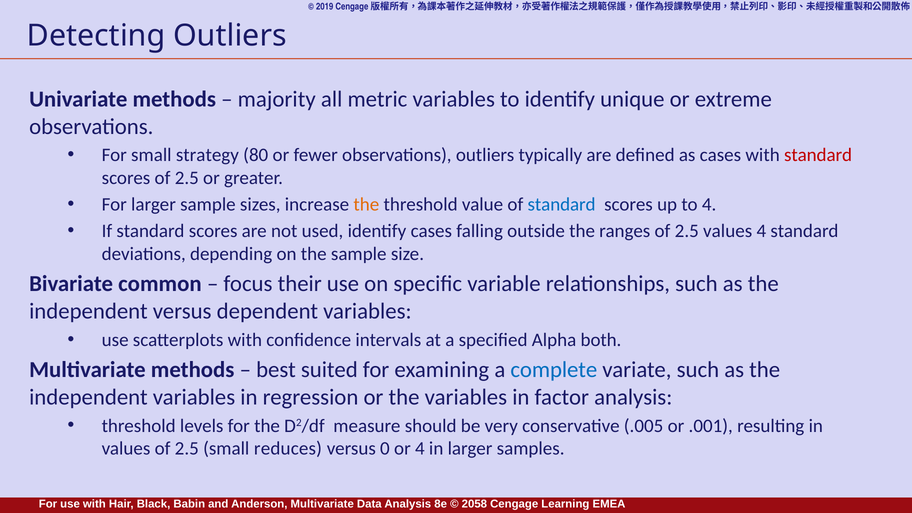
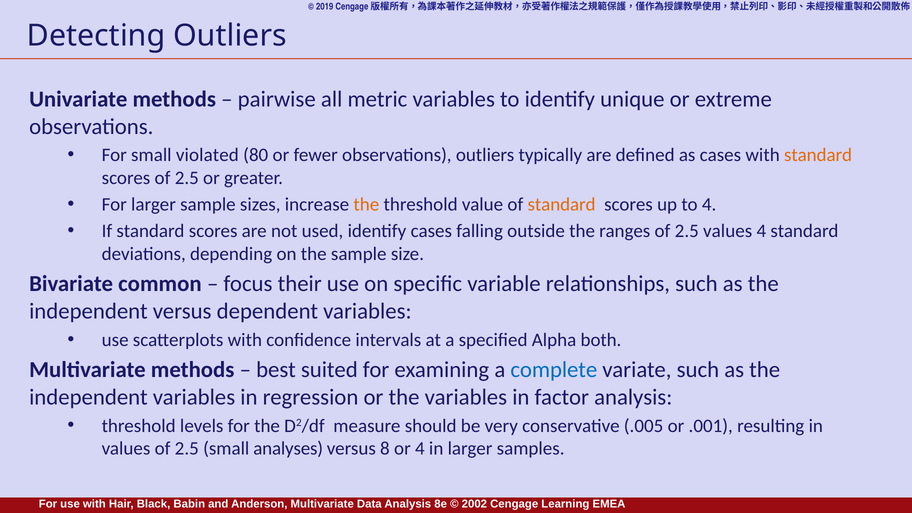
majority: majority -> pairwise
strategy: strategy -> violated
standard at (818, 155) colour: red -> orange
standard at (562, 205) colour: blue -> orange
reduces: reduces -> analyses
0: 0 -> 8
2058: 2058 -> 2002
